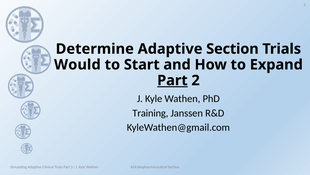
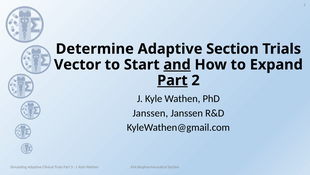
Would: Would -> Vector
and underline: none -> present
Training at (150, 113): Training -> Janssen
